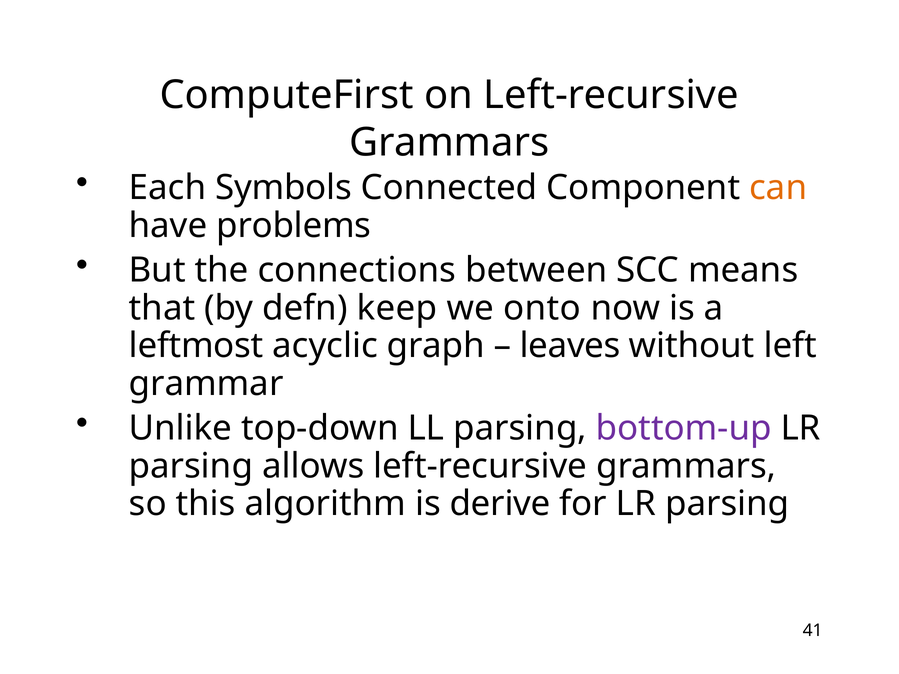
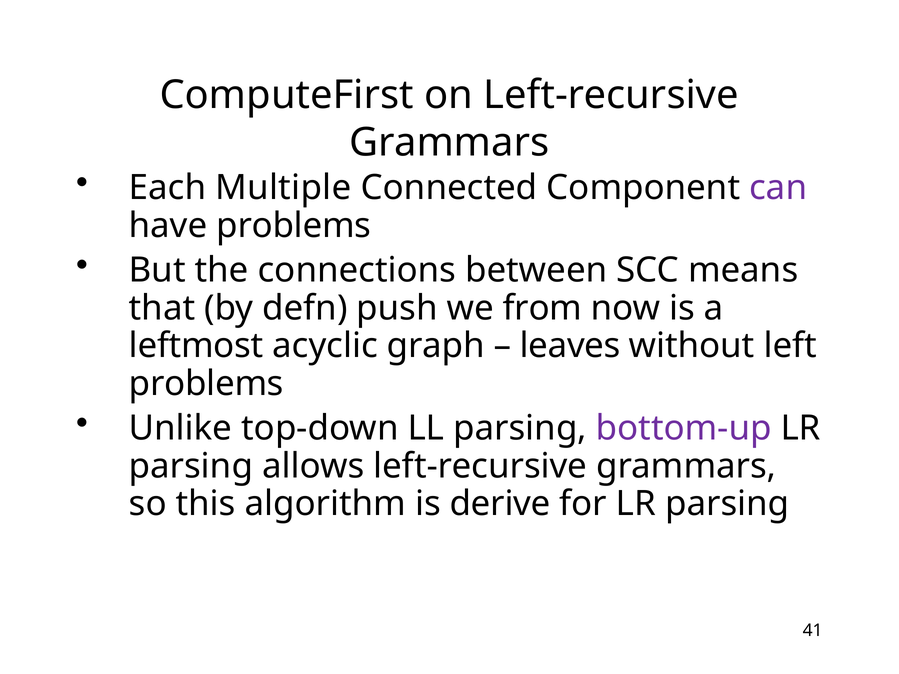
Symbols: Symbols -> Multiple
can colour: orange -> purple
keep: keep -> push
onto: onto -> from
grammar at (206, 384): grammar -> problems
